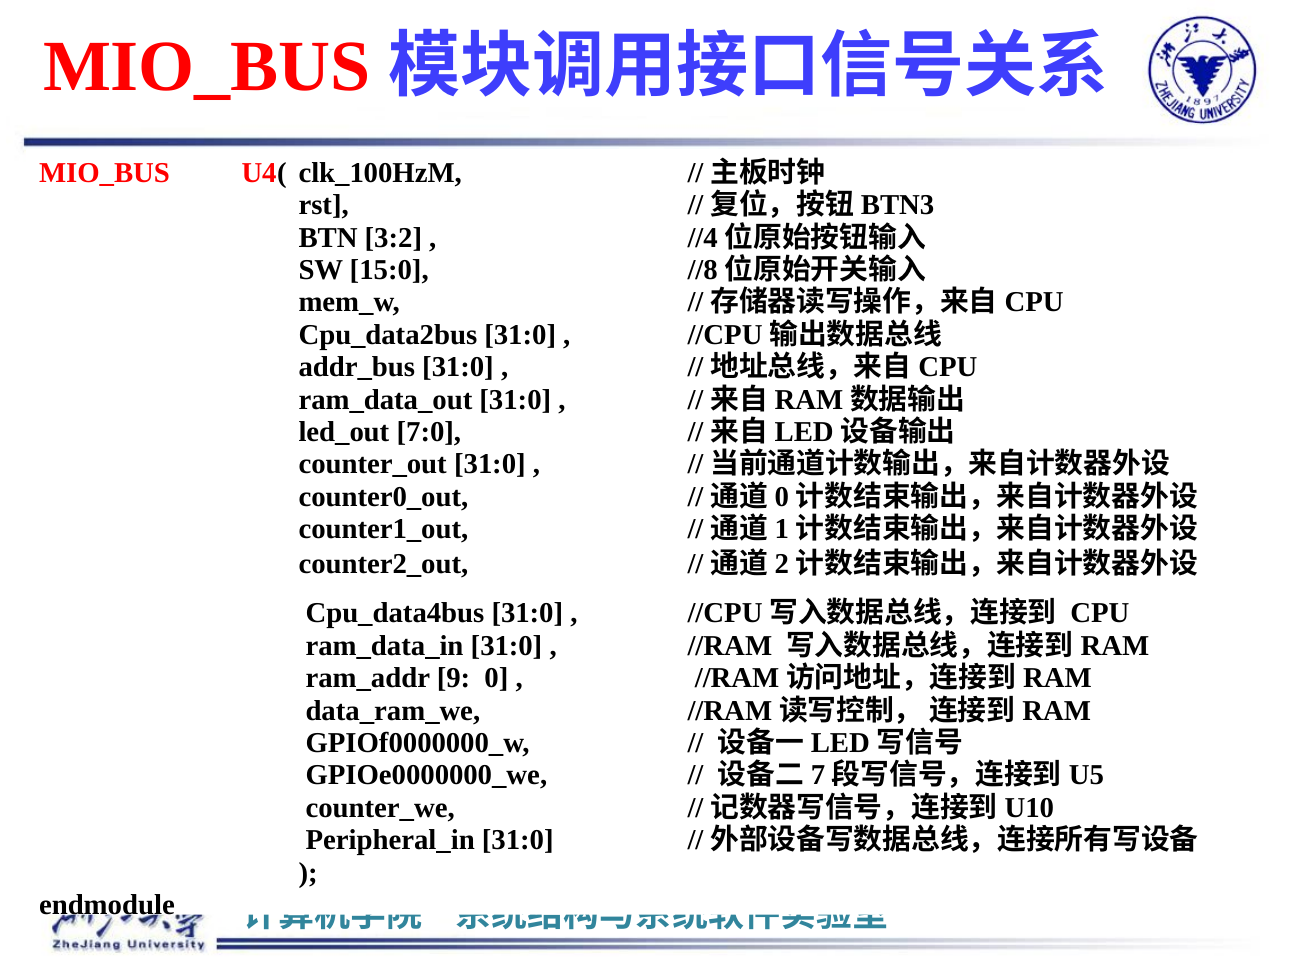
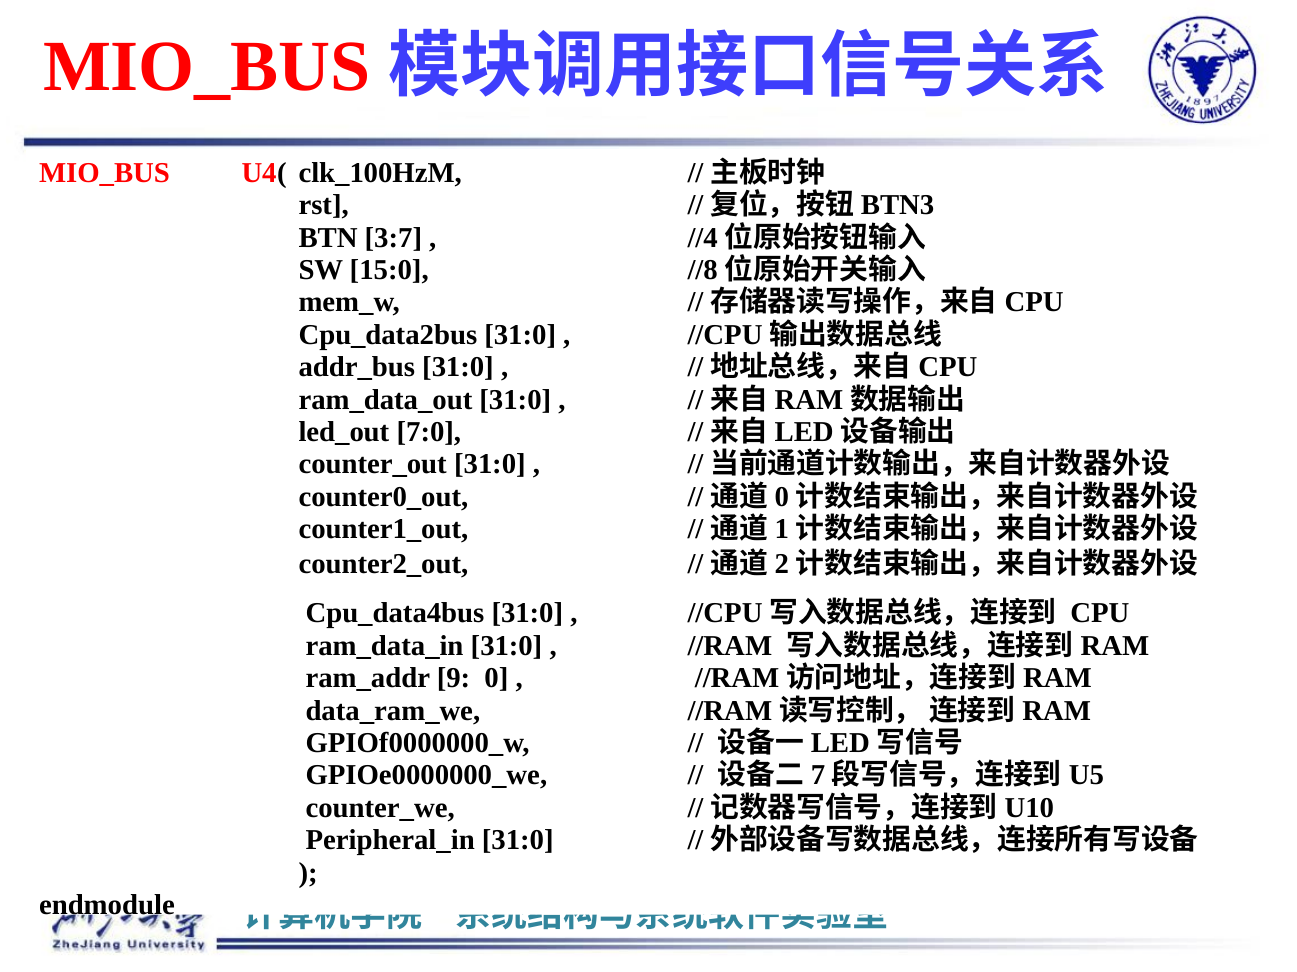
3:2: 3:2 -> 3:7
